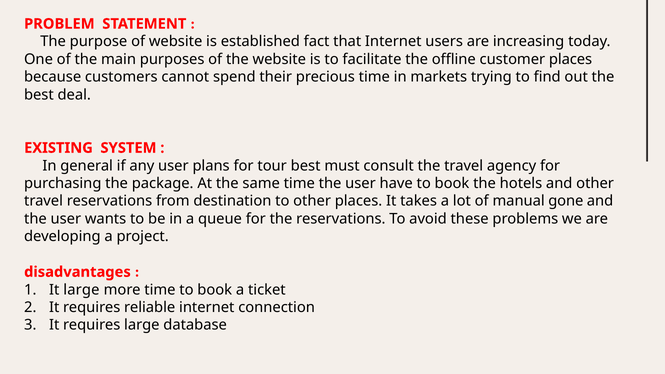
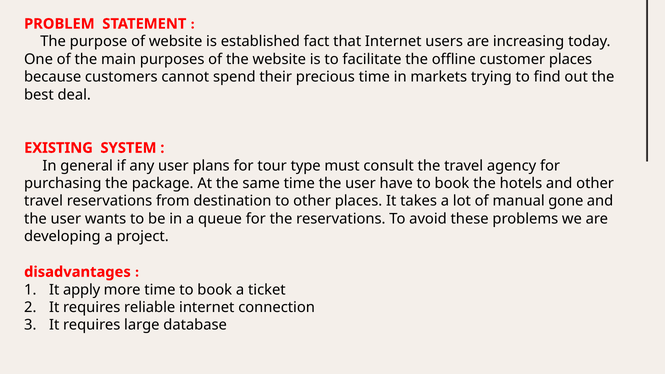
tour best: best -> type
It large: large -> apply
